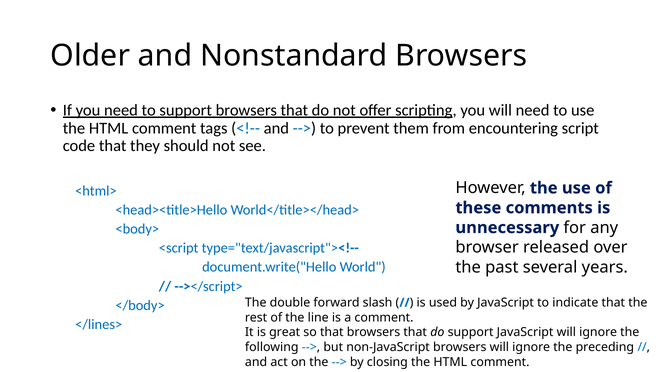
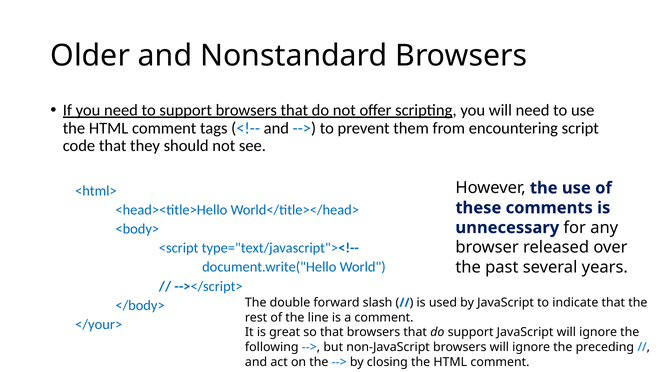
</lines>: </lines> -> </your>
